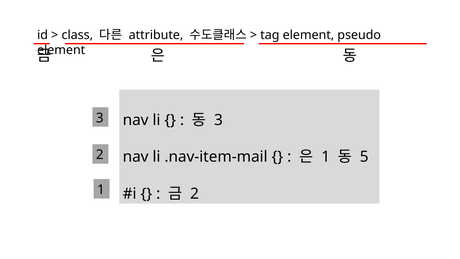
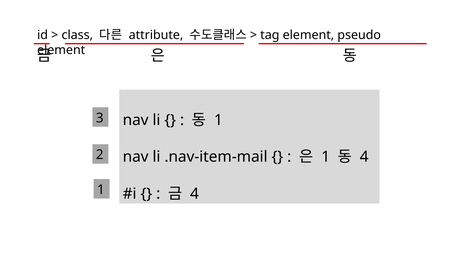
3 at (218, 120): 3 -> 1
5 at (364, 157): 5 -> 4
2 at (194, 194): 2 -> 4
